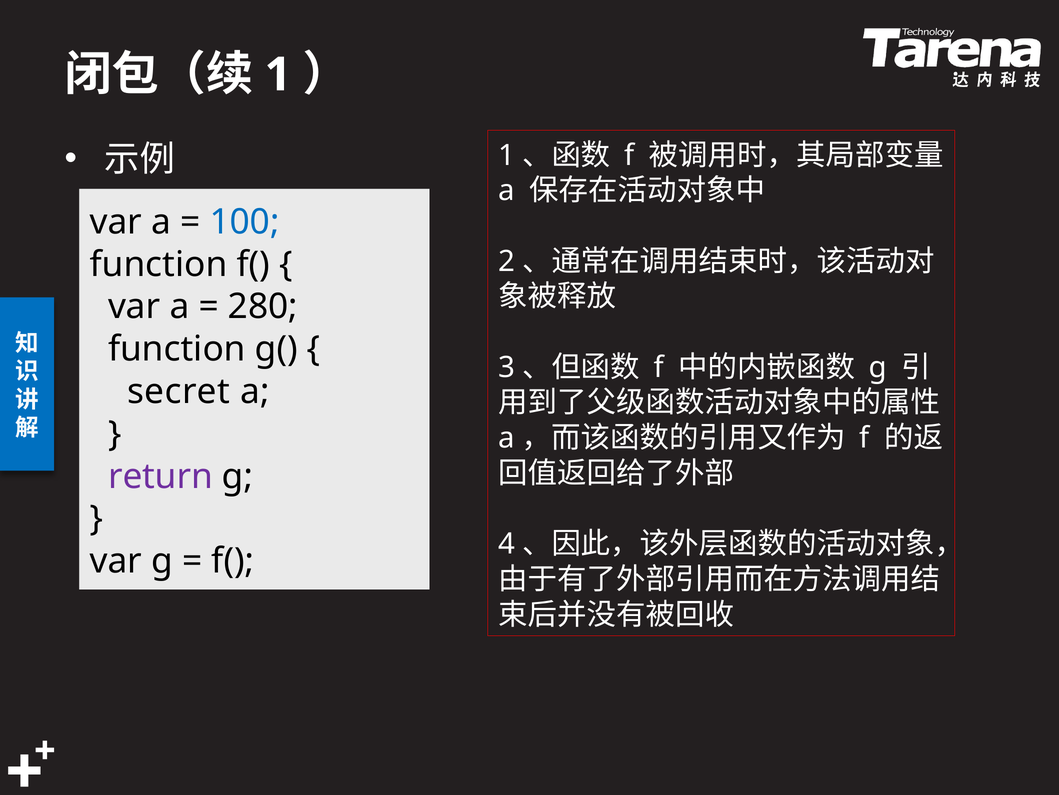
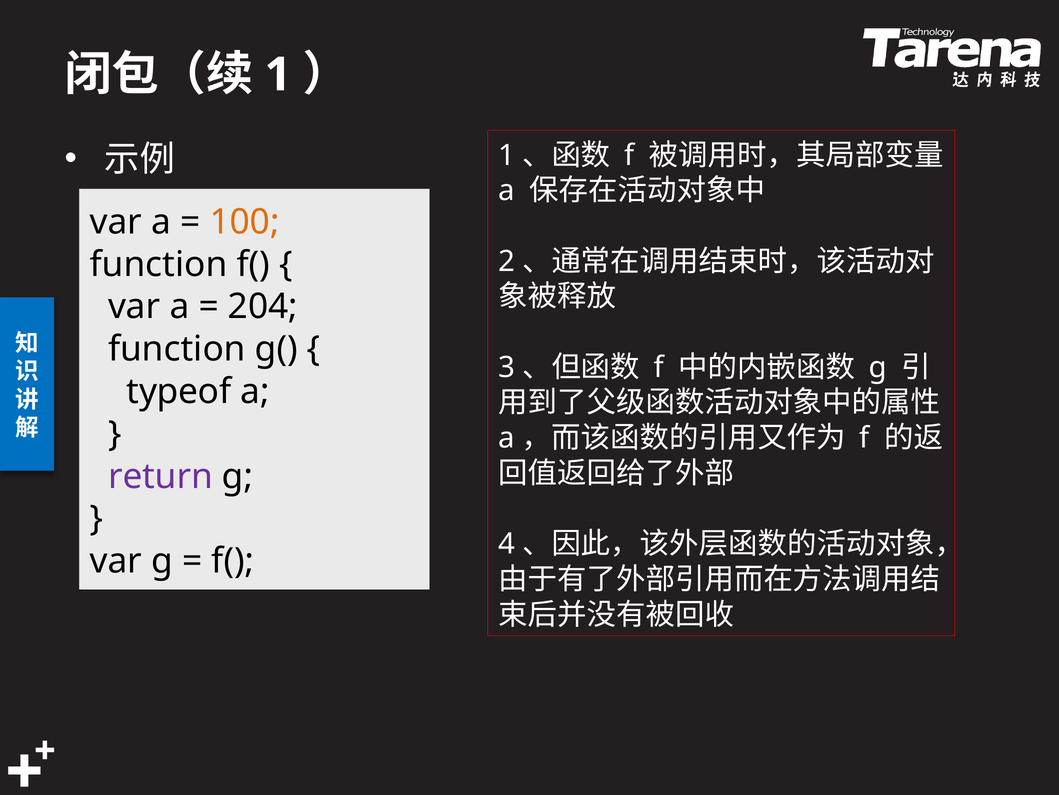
100 colour: blue -> orange
280: 280 -> 204
secret: secret -> typeof
